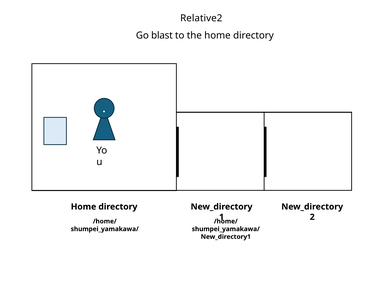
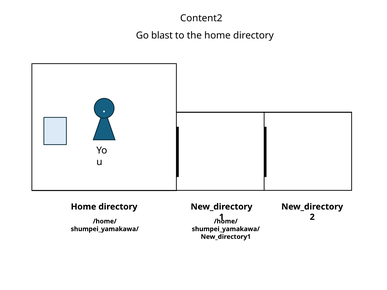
Relative2: Relative2 -> Content2
